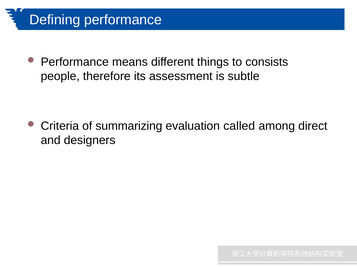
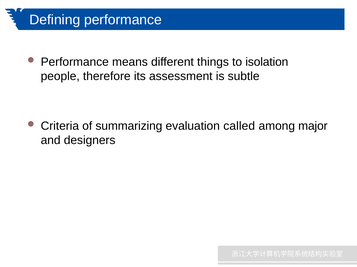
consists: consists -> isolation
direct: direct -> major
